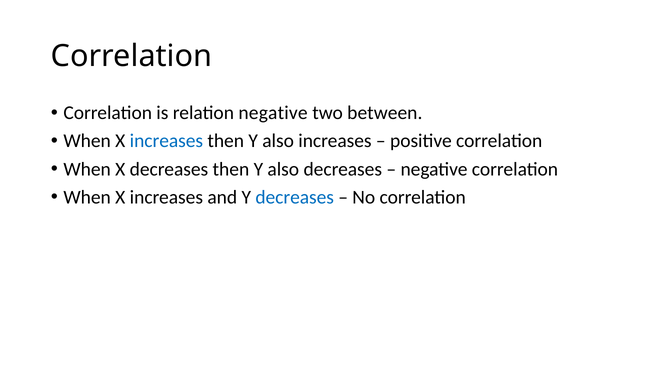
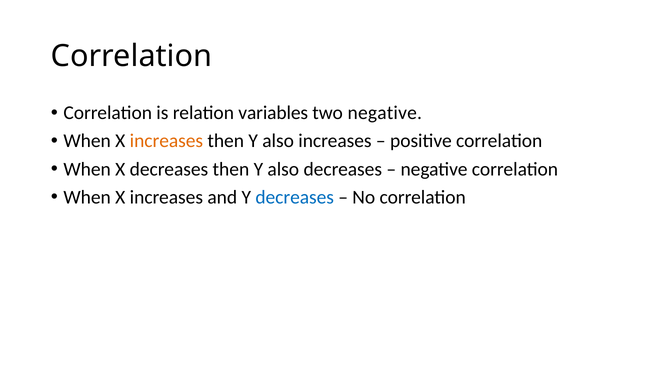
relation negative: negative -> variables
two between: between -> negative
increases at (166, 141) colour: blue -> orange
